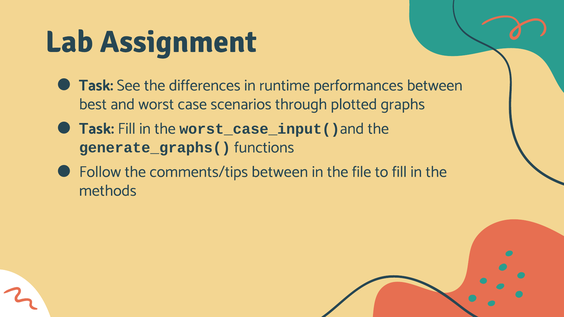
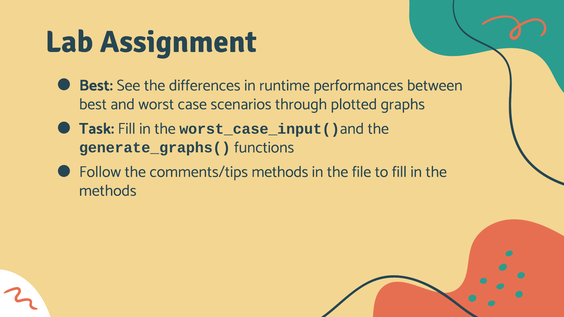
Task at (96, 85): Task -> Best
comments/tips between: between -> methods
